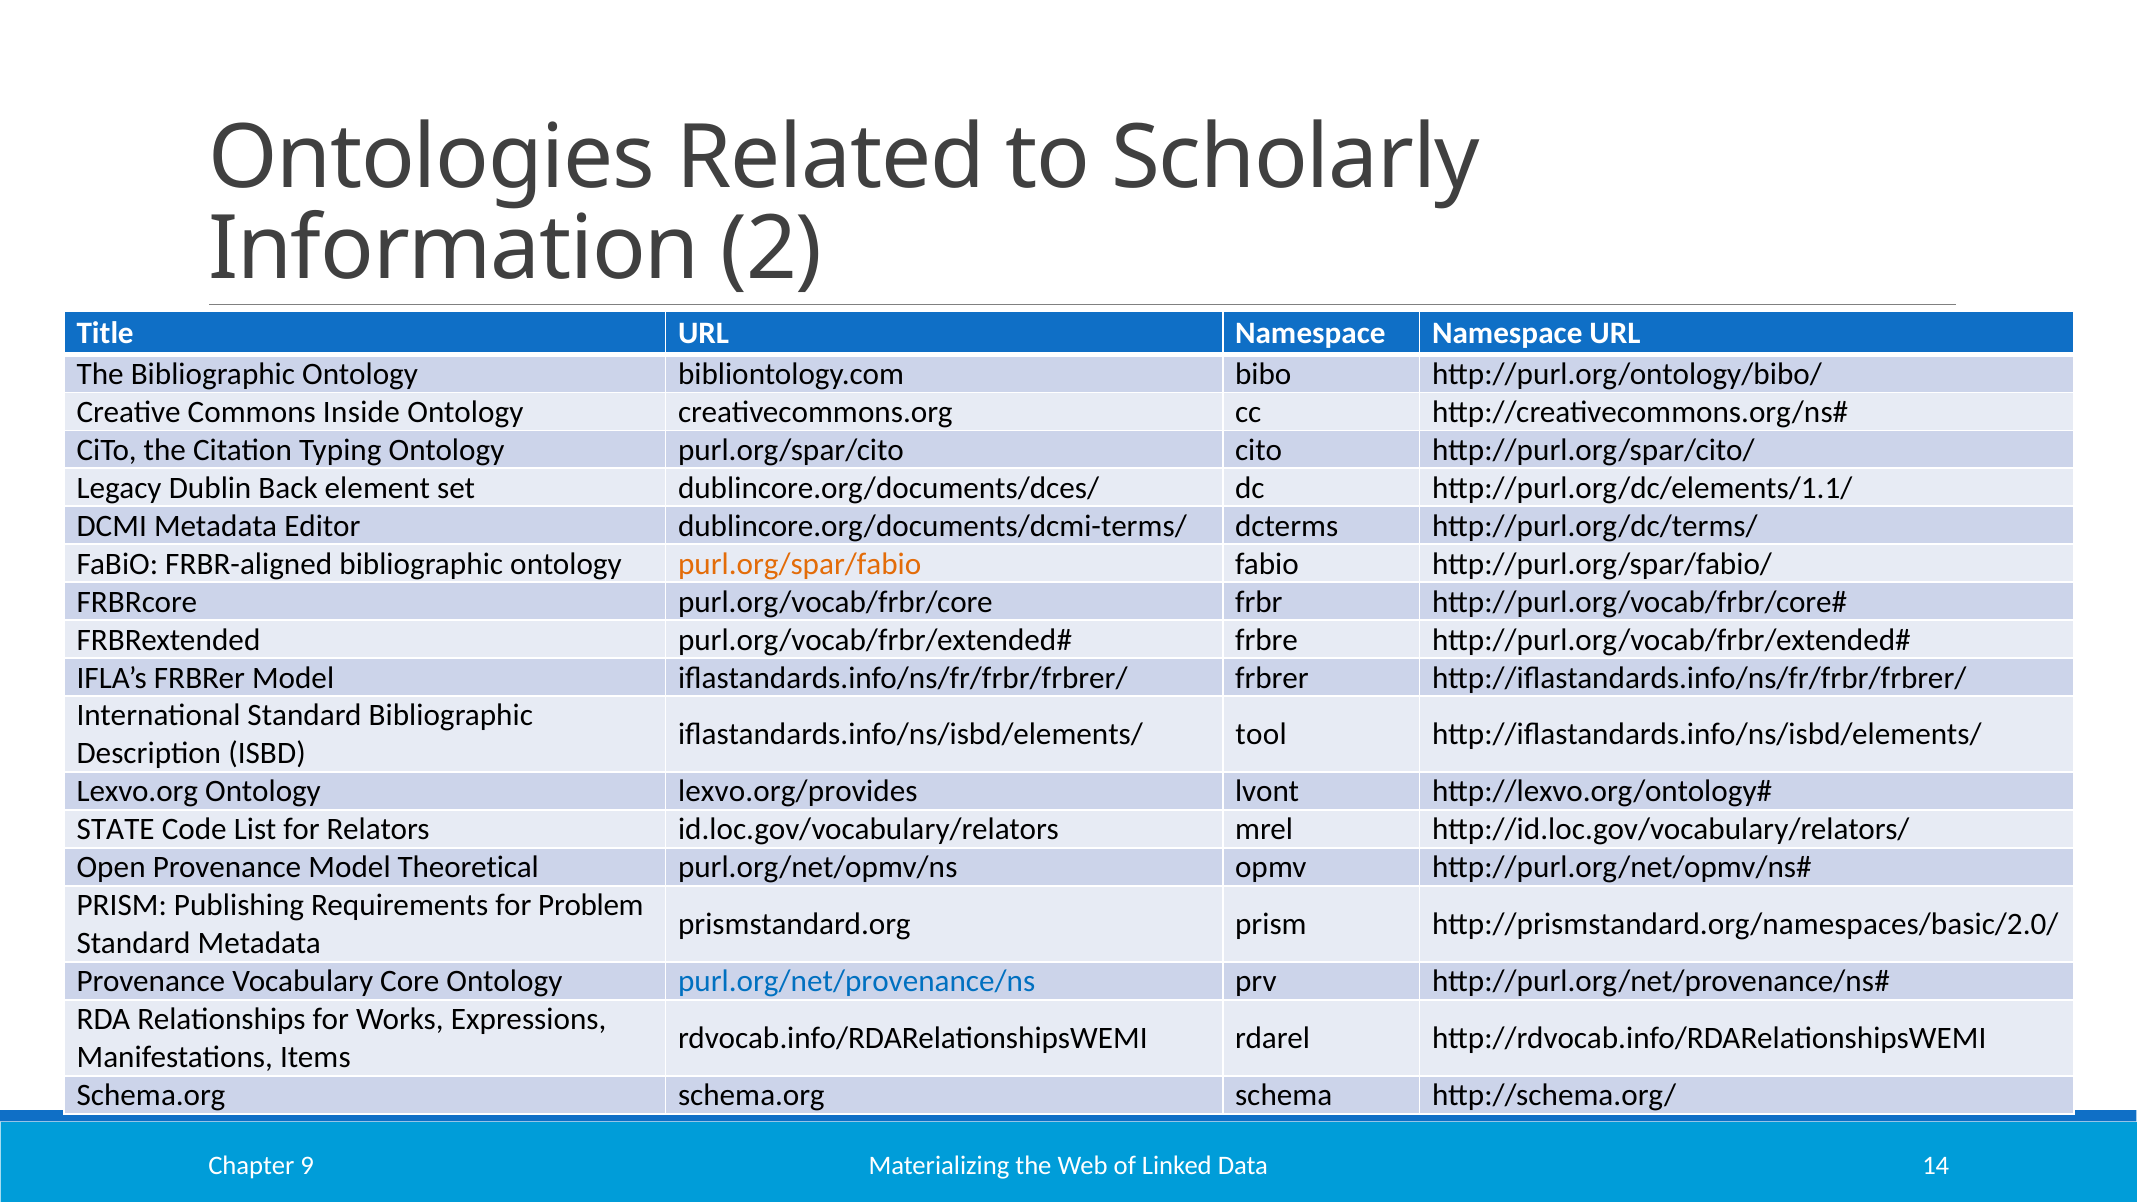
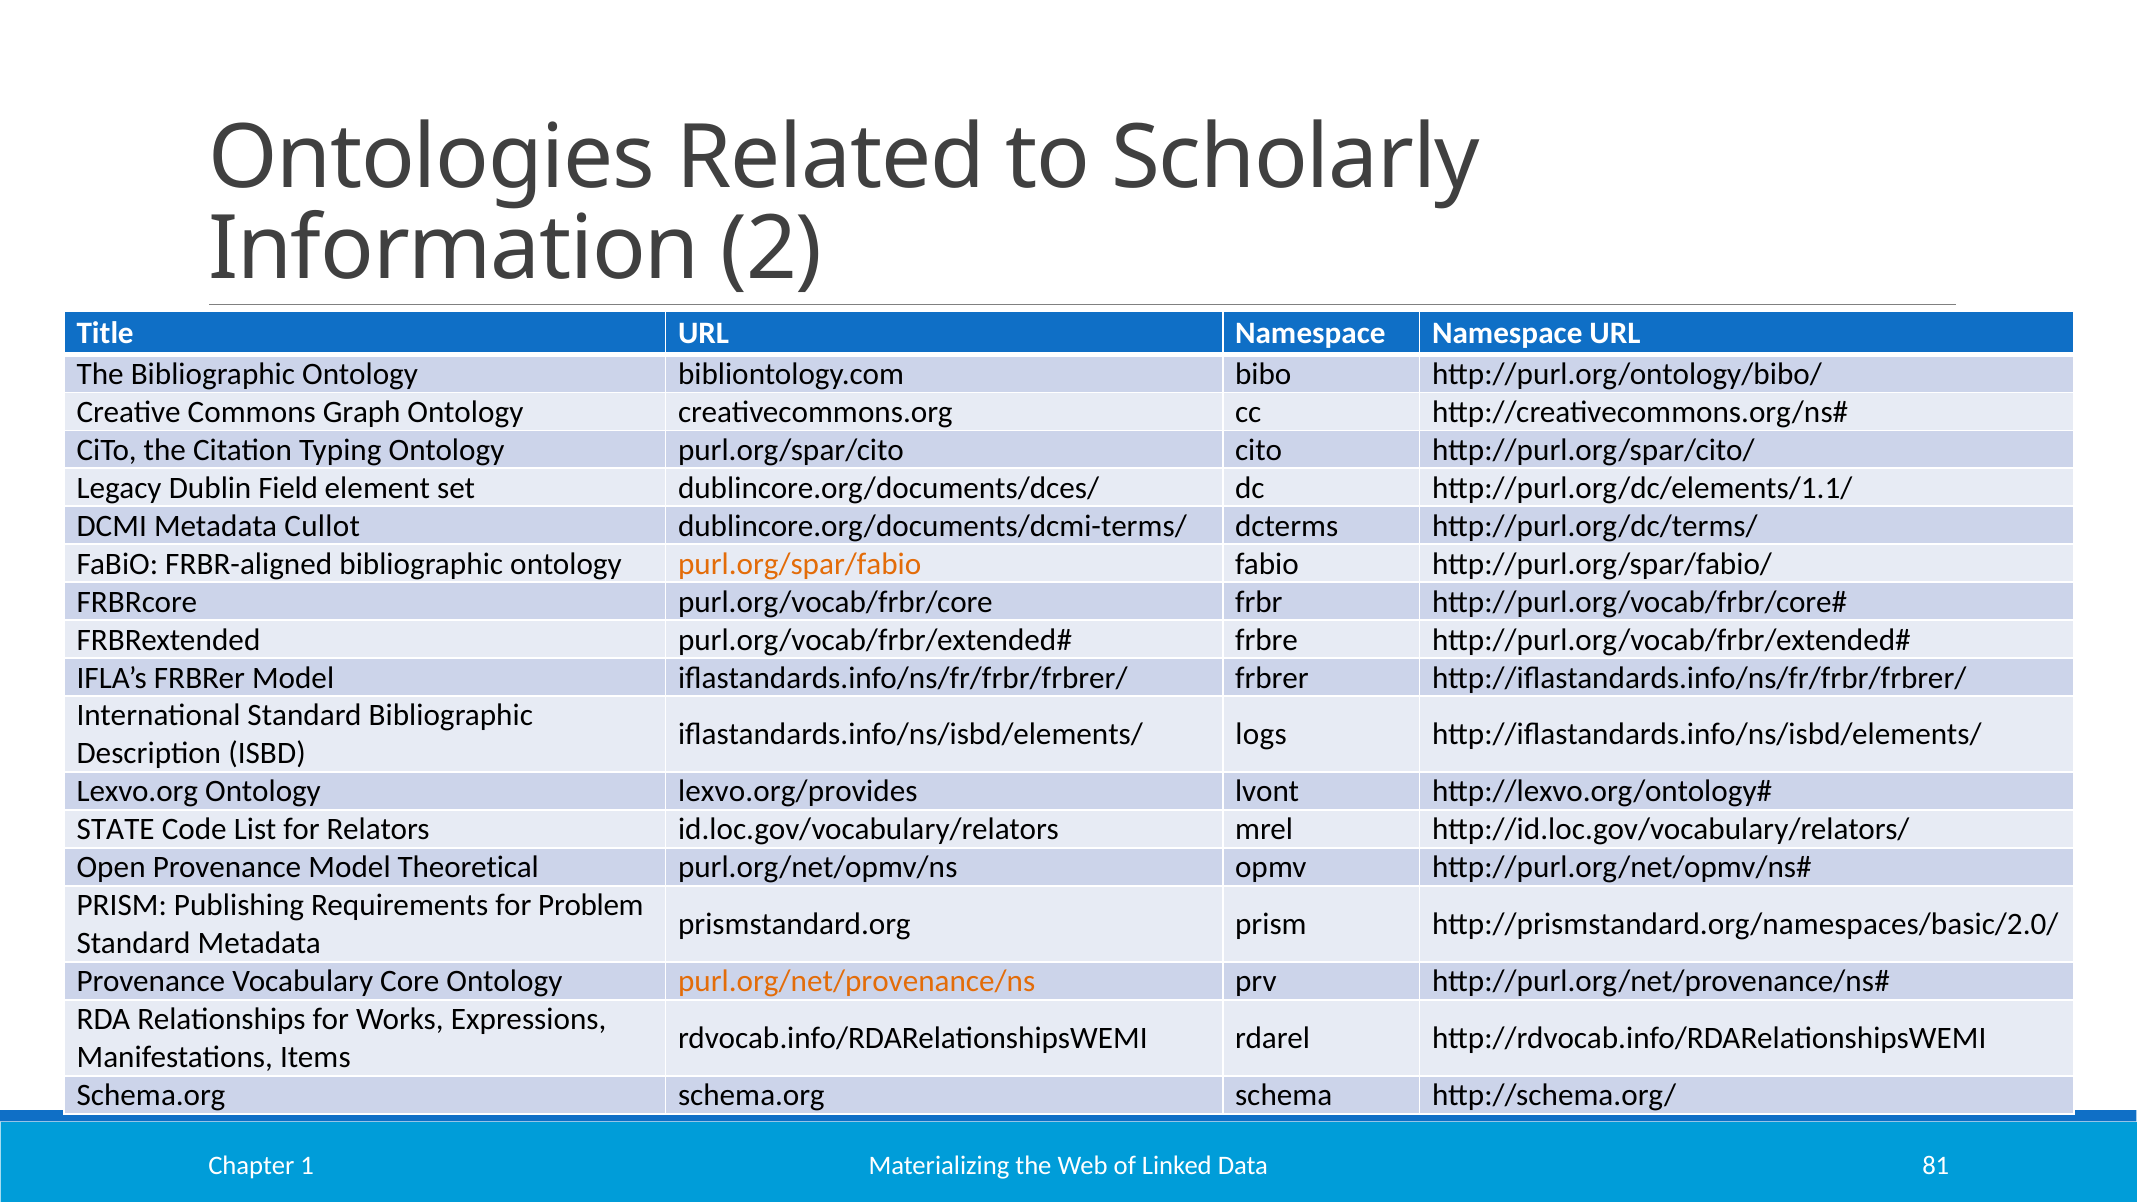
Inside: Inside -> Graph
Back: Back -> Field
Editor: Editor -> Cullot
tool: tool -> logs
purl.org/net/provenance/ns colour: blue -> orange
14: 14 -> 81
9: 9 -> 1
